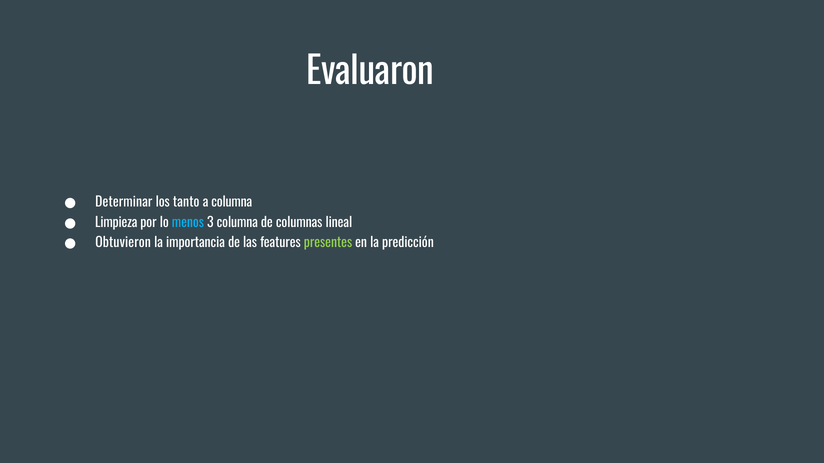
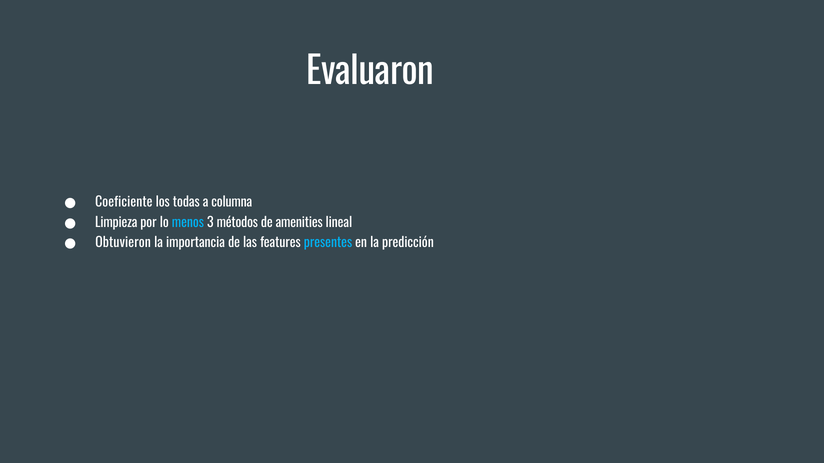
Determinar: Determinar -> Coeficiente
tanto: tanto -> todas
3 columna: columna -> métodos
columnas: columnas -> amenities
presentes colour: light green -> light blue
